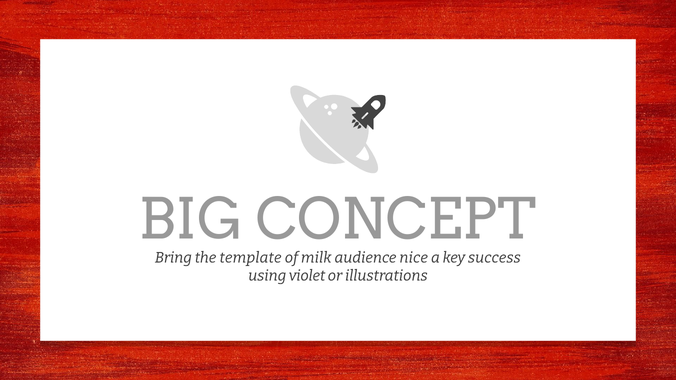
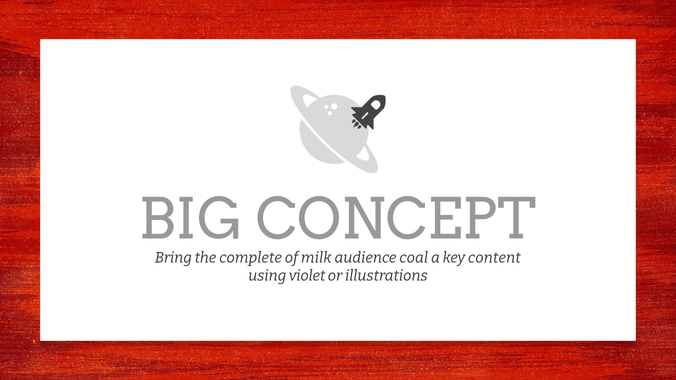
template: template -> complete
nice: nice -> coal
success: success -> content
